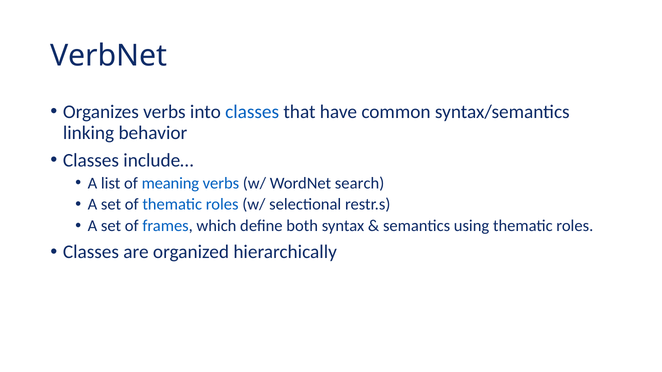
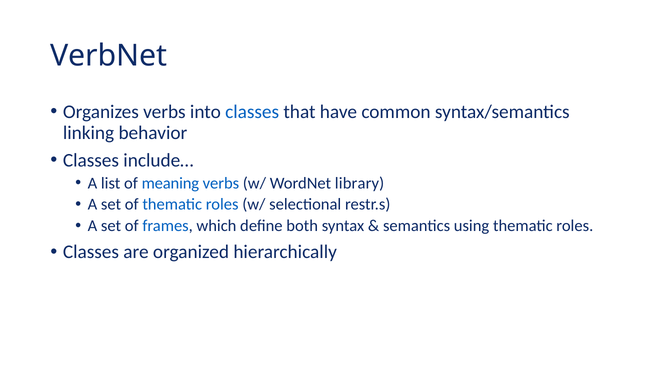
search: search -> library
